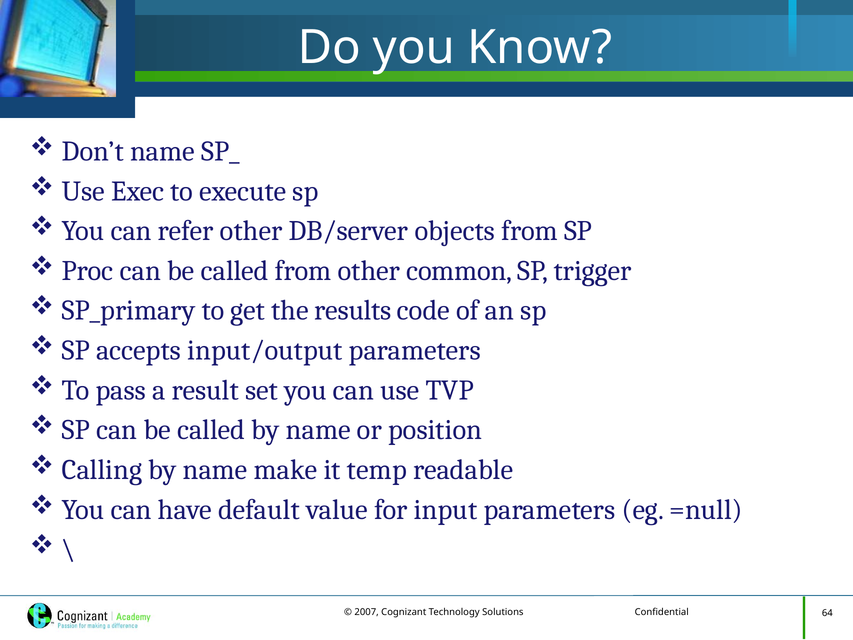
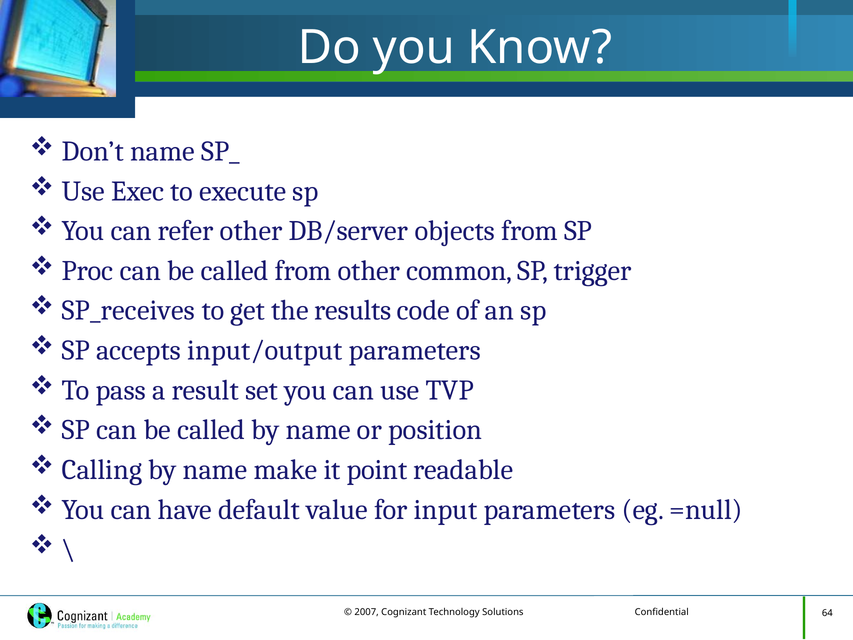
SP_primary: SP_primary -> SP_receives
temp: temp -> point
